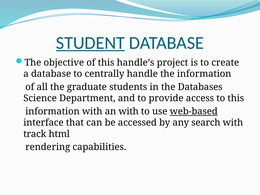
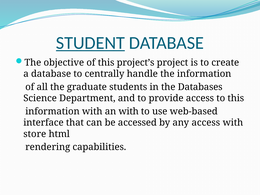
handle’s: handle’s -> project’s
web-based underline: present -> none
any search: search -> access
track: track -> store
